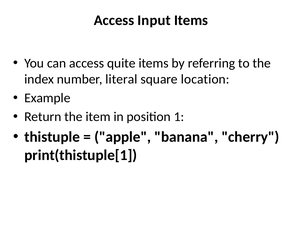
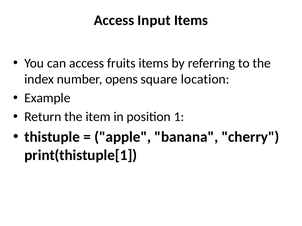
quite: quite -> fruits
literal: literal -> opens
